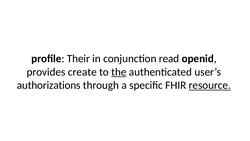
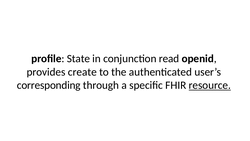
Their: Their -> State
the underline: present -> none
authorizations: authorizations -> corresponding
